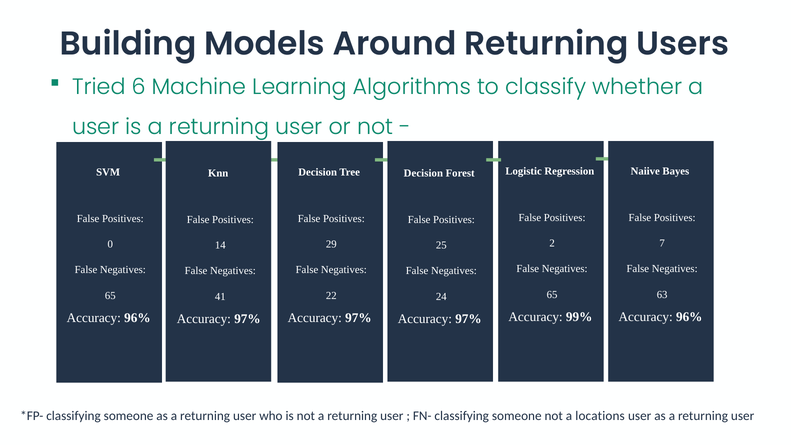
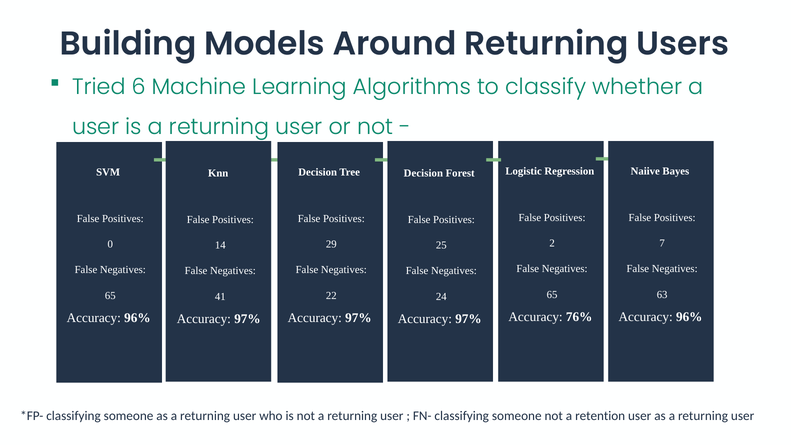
99%: 99% -> 76%
locations: locations -> retention
